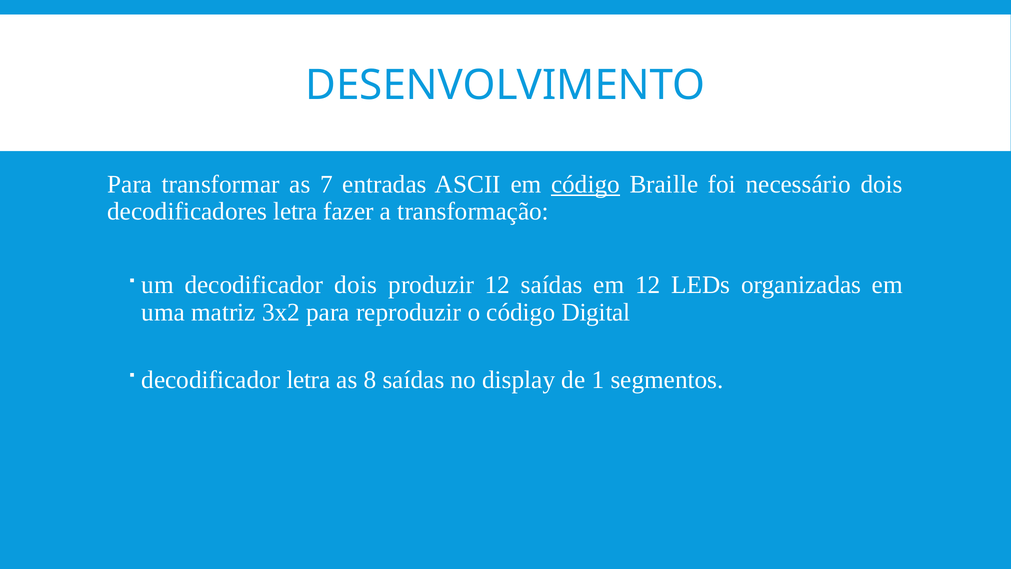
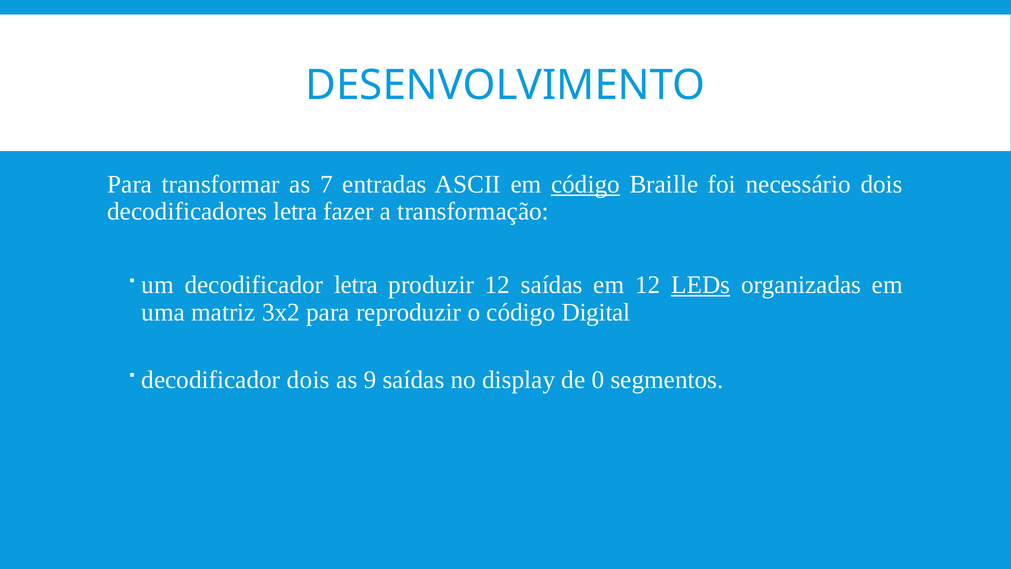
decodificador dois: dois -> letra
LEDs underline: none -> present
decodificador letra: letra -> dois
8: 8 -> 9
1: 1 -> 0
